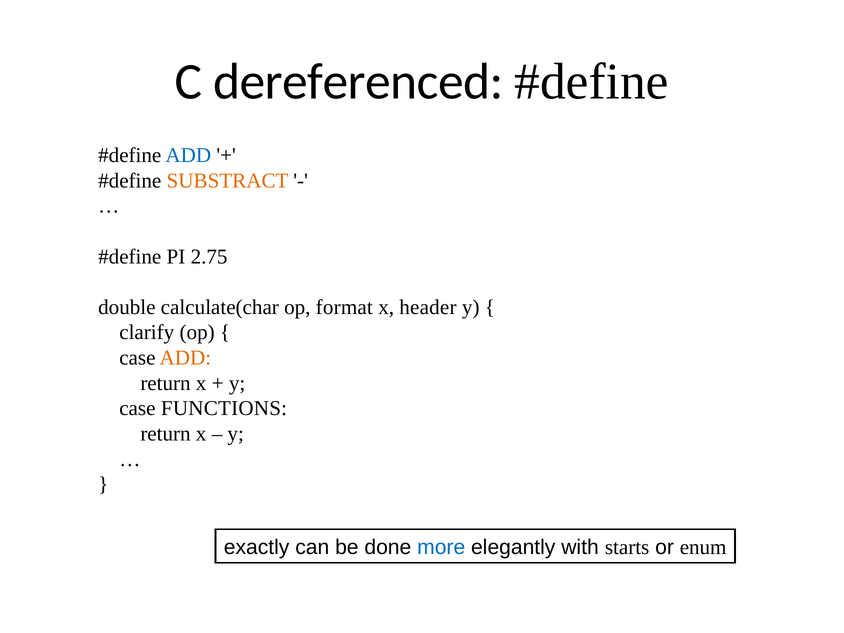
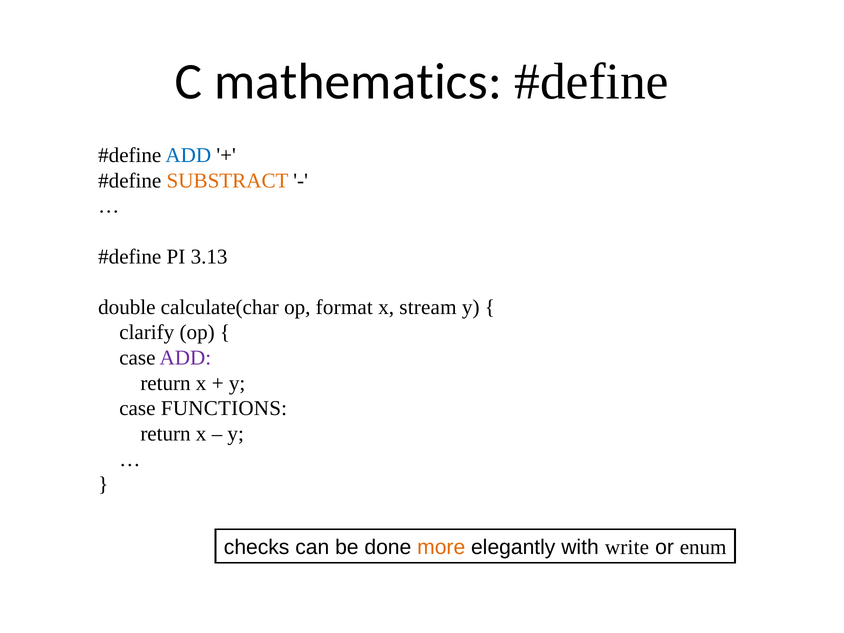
dereferenced: dereferenced -> mathematics
2.75: 2.75 -> 3.13
header: header -> stream
ADD at (185, 358) colour: orange -> purple
exactly: exactly -> checks
more colour: blue -> orange
starts: starts -> write
